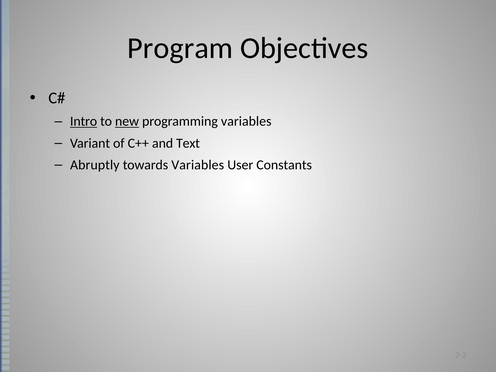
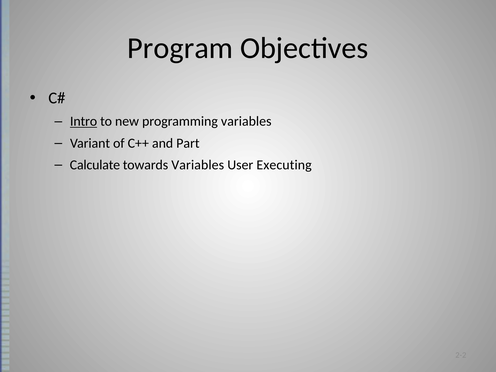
new underline: present -> none
Text: Text -> Part
Abruptly: Abruptly -> Calculate
Constants: Constants -> Executing
